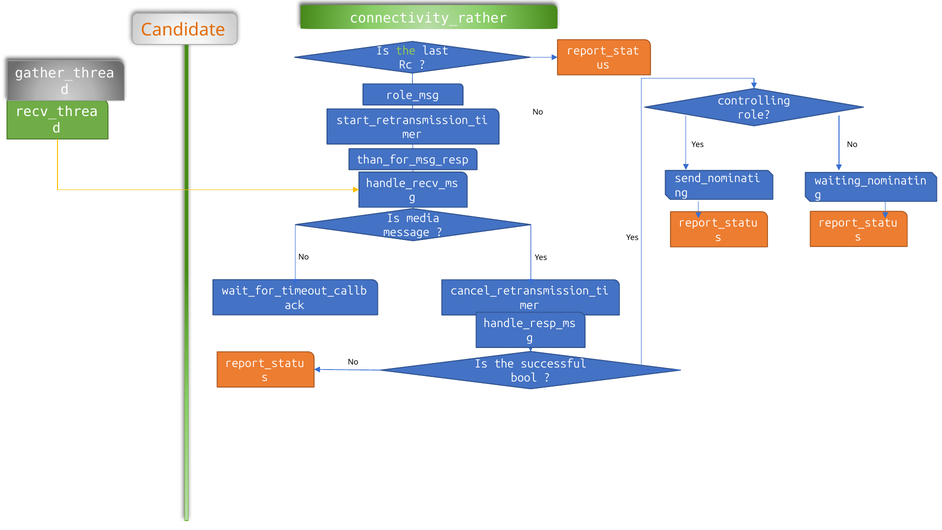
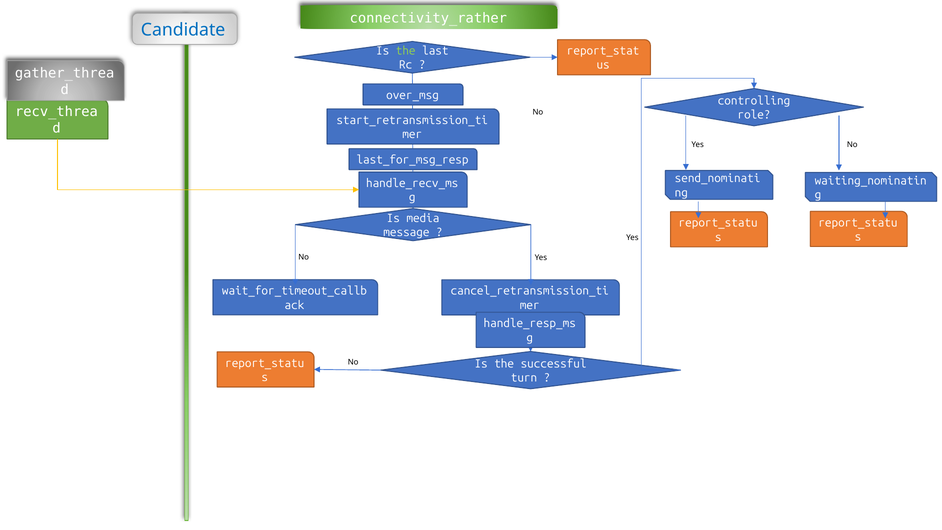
Candidate colour: orange -> blue
role_msg: role_msg -> over_msg
than_for_msg_resp: than_for_msg_resp -> last_for_msg_resp
bool: bool -> turn
